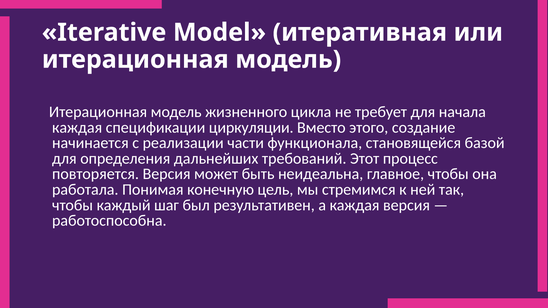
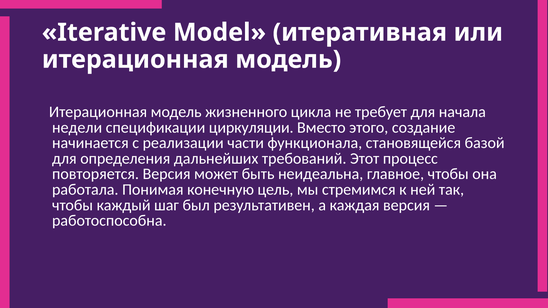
каждая at (77, 128): каждая -> недели
